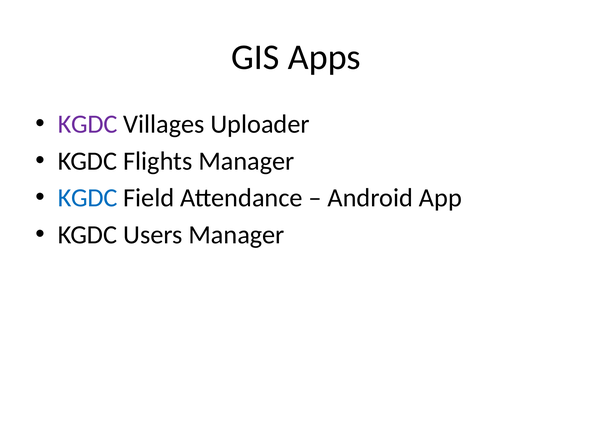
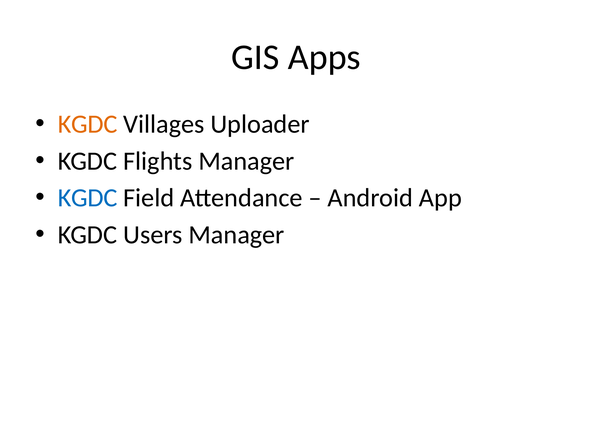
KGDC at (88, 124) colour: purple -> orange
